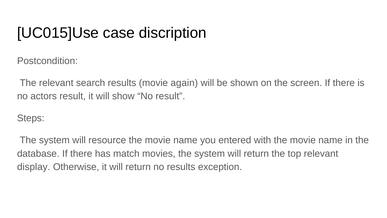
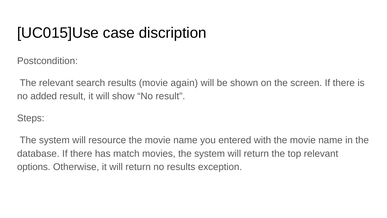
actors: actors -> added
display: display -> options
